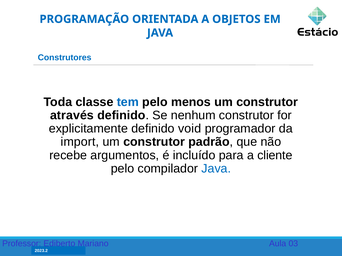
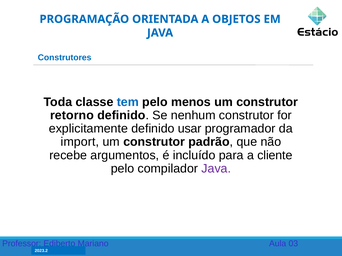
através: através -> retorno
void: void -> usar
Java at (216, 169) colour: blue -> purple
